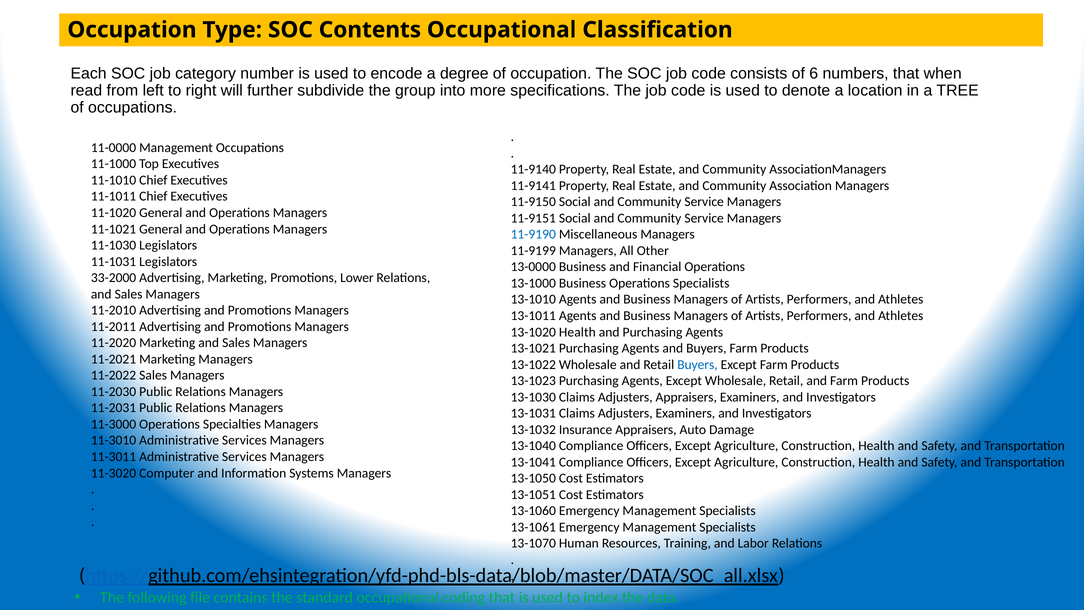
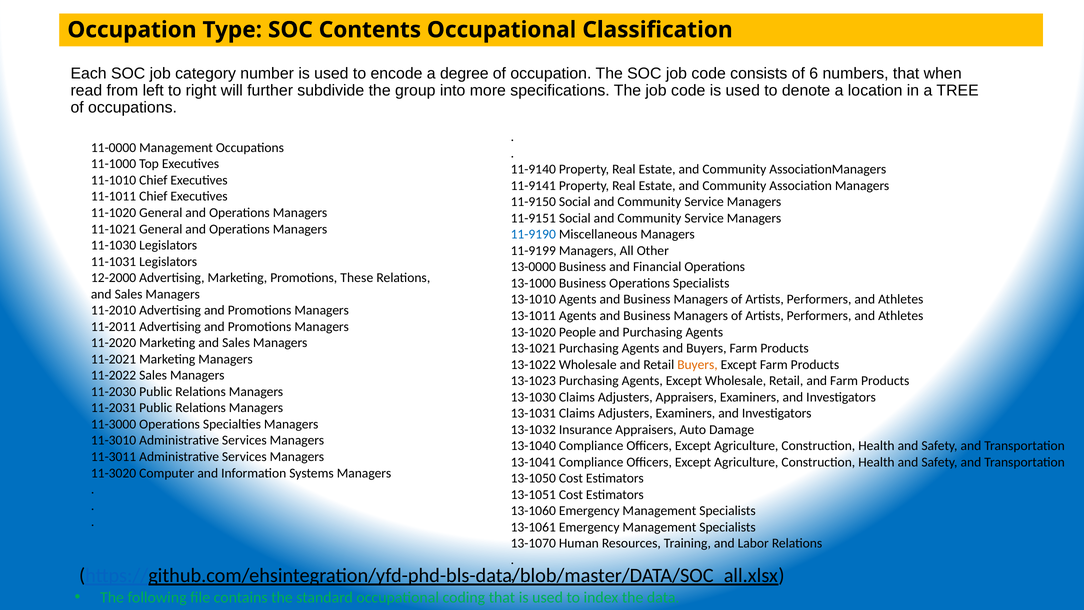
33-2000: 33-2000 -> 12-2000
Lower: Lower -> These
13-1020 Health: Health -> People
Buyers at (697, 364) colour: blue -> orange
